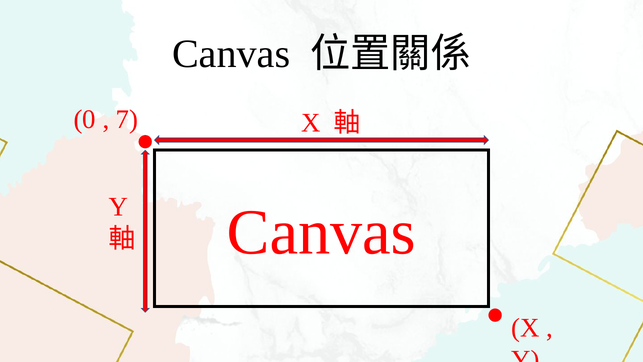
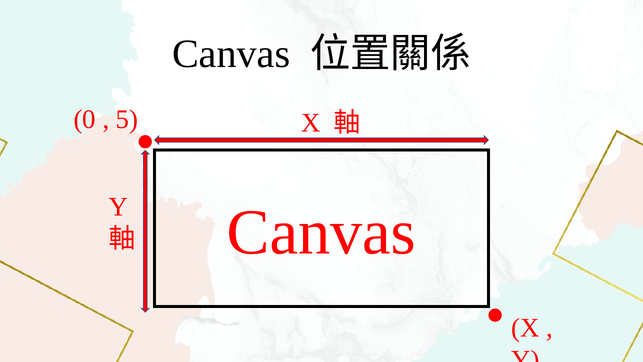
7: 7 -> 5
